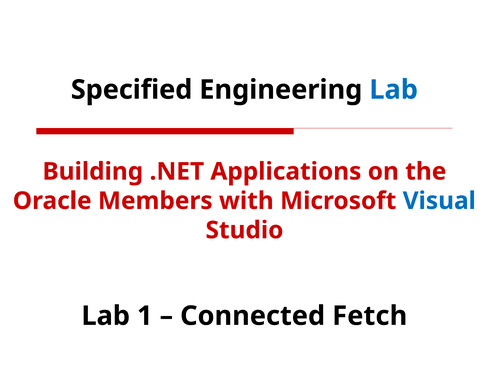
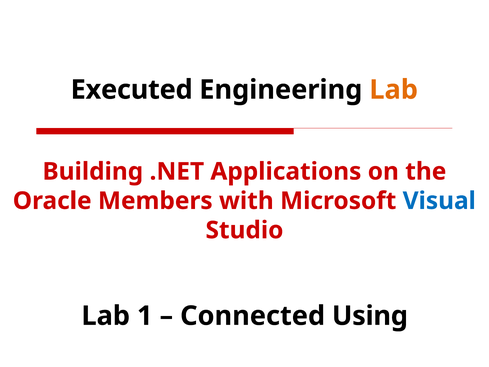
Specified: Specified -> Executed
Lab at (394, 90) colour: blue -> orange
Fetch: Fetch -> Using
